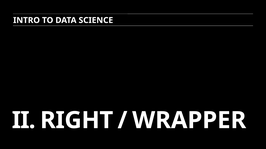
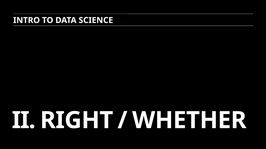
WRAPPER: WRAPPER -> WHETHER
